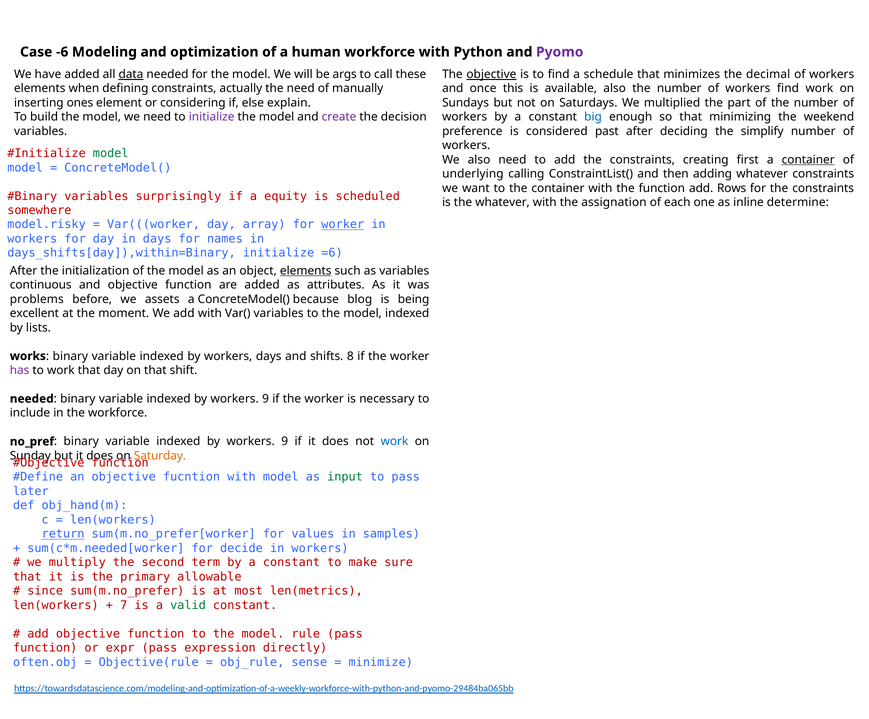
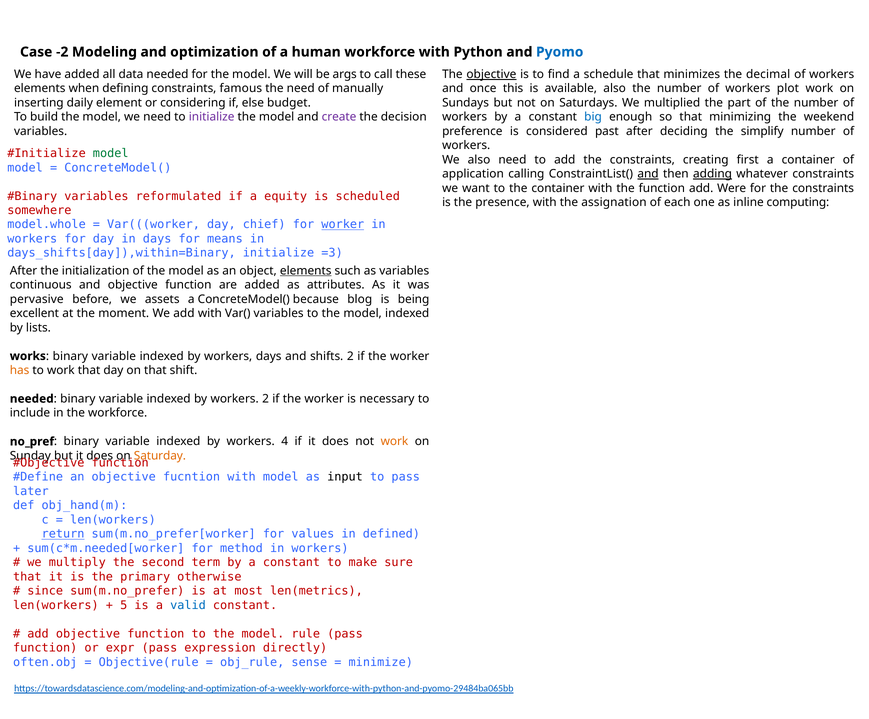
-6: -6 -> -2
Pyomo colour: purple -> blue
data underline: present -> none
actually: actually -> famous
workers find: find -> plot
ones: ones -> daily
explain: explain -> budget
container at (808, 160) underline: present -> none
underlying: underlying -> application
and at (648, 174) underline: none -> present
adding underline: none -> present
Rows: Rows -> Were
surprisingly: surprisingly -> reformulated
the whatever: whatever -> presence
determine: determine -> computing
model.risky: model.risky -> model.whole
array: array -> chief
names: names -> means
=6: =6 -> =3
problems: problems -> pervasive
shifts 8: 8 -> 2
has colour: purple -> orange
9 at (266, 399): 9 -> 2
9 at (285, 442): 9 -> 4
work at (394, 442) colour: blue -> orange
input colour: green -> black
samples: samples -> defined
decide: decide -> method
allowable: allowable -> otherwise
7: 7 -> 5
valid colour: green -> blue
